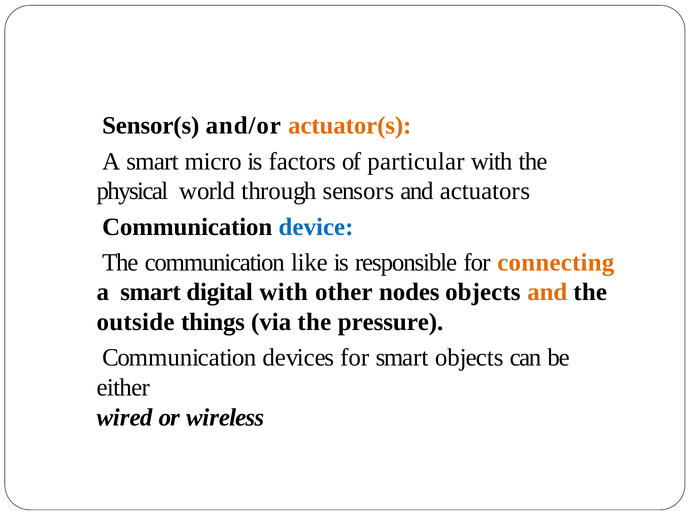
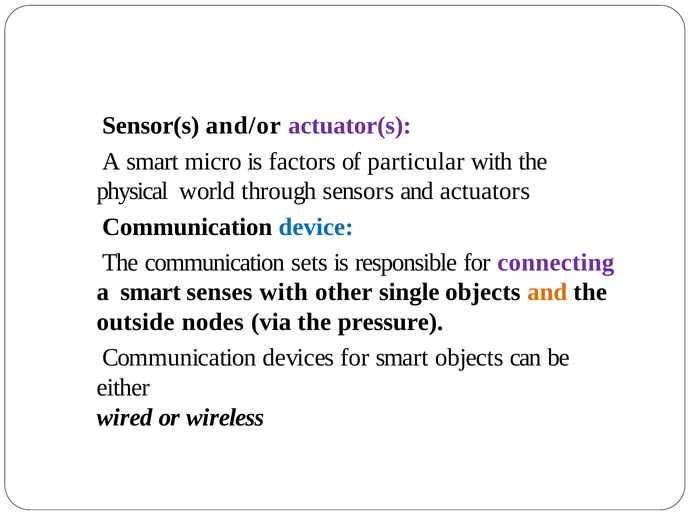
actuator(s colour: orange -> purple
like: like -> sets
connecting colour: orange -> purple
digital: digital -> senses
nodes: nodes -> single
things: things -> nodes
